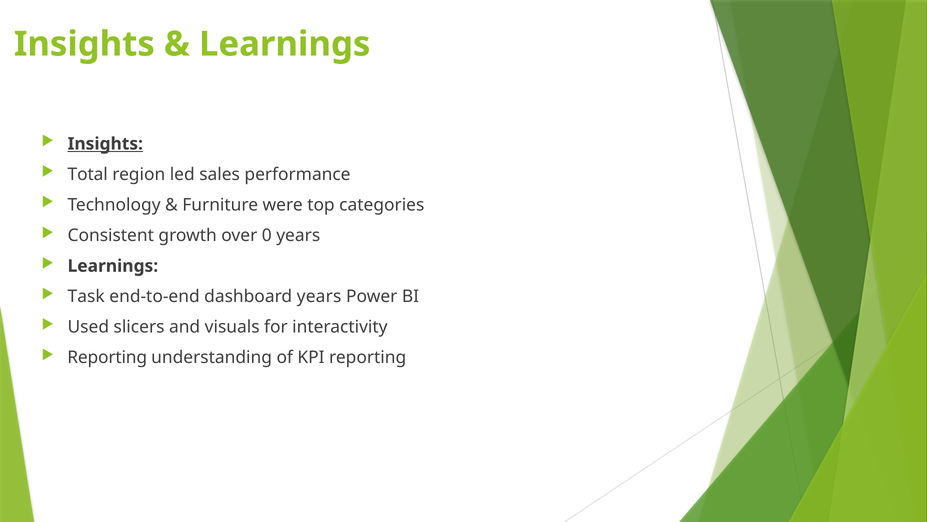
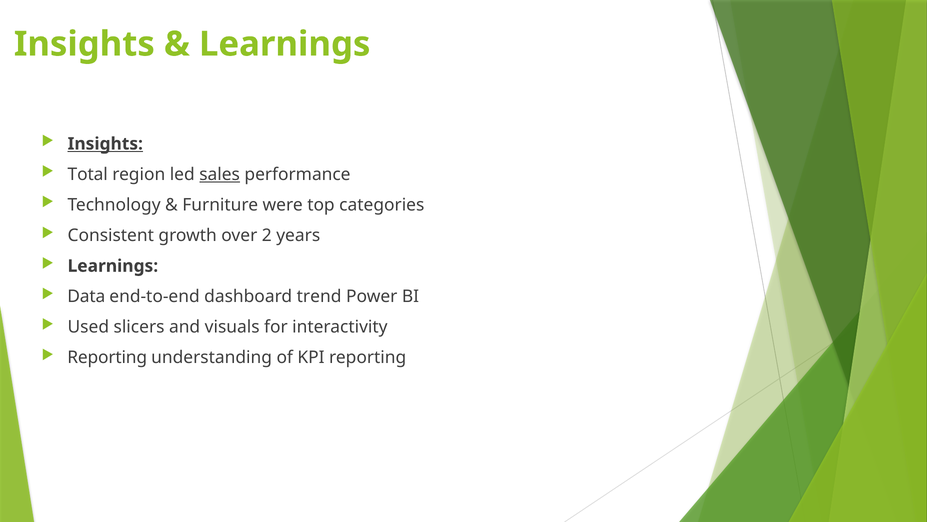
sales underline: none -> present
0: 0 -> 2
Task: Task -> Data
dashboard years: years -> trend
